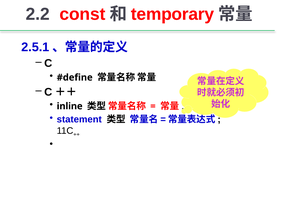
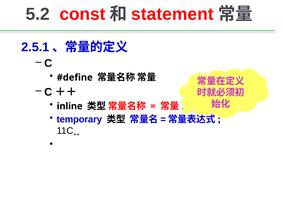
2.2: 2.2 -> 5.2
temporary: temporary -> statement
statement: statement -> temporary
